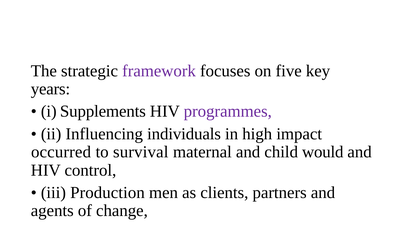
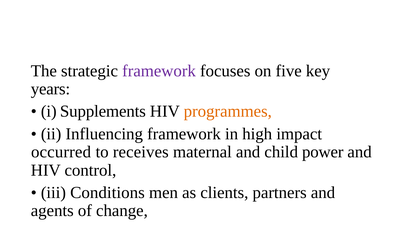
programmes colour: purple -> orange
Influencing individuals: individuals -> framework
survival: survival -> receives
would: would -> power
Production: Production -> Conditions
